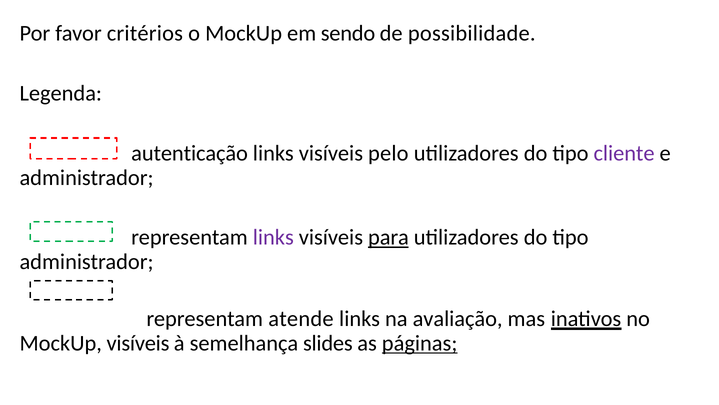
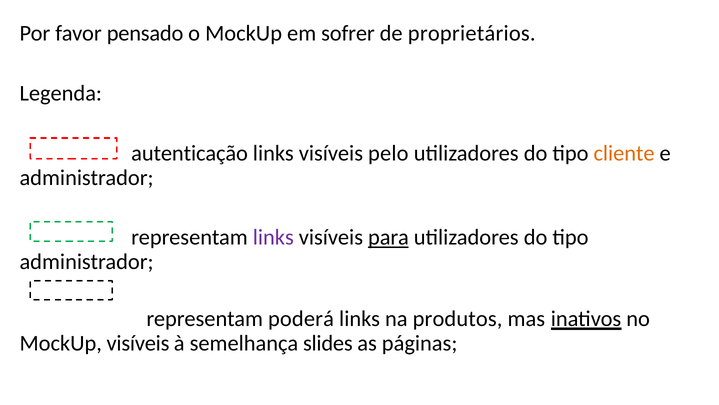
critérios: critérios -> pensado
sendo: sendo -> sofrer
possibilidade: possibilidade -> proprietários
cliente colour: purple -> orange
atende: atende -> poderá
avaliação: avaliação -> produtos
páginas underline: present -> none
